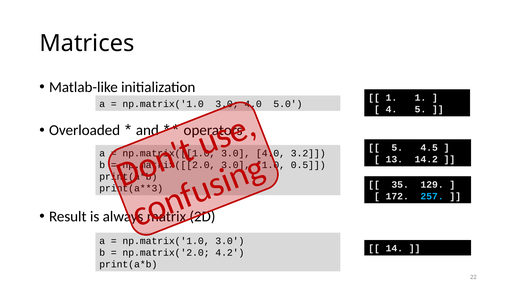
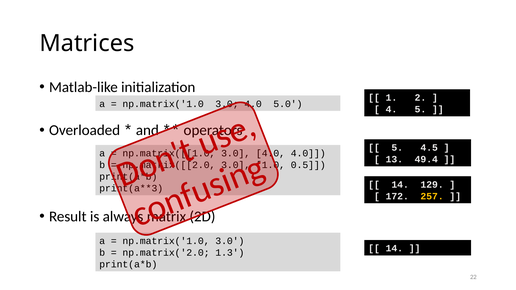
1 1: 1 -> 2
3.2 at (308, 153): 3.2 -> 4.0
14.2: 14.2 -> 49.4
35 at (400, 185): 35 -> 14
257 colour: light blue -> yellow
4.2: 4.2 -> 1.3
